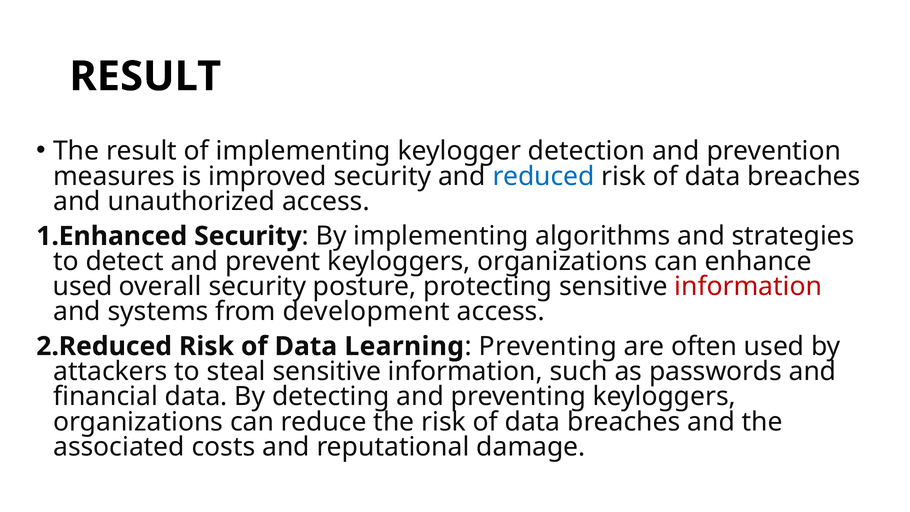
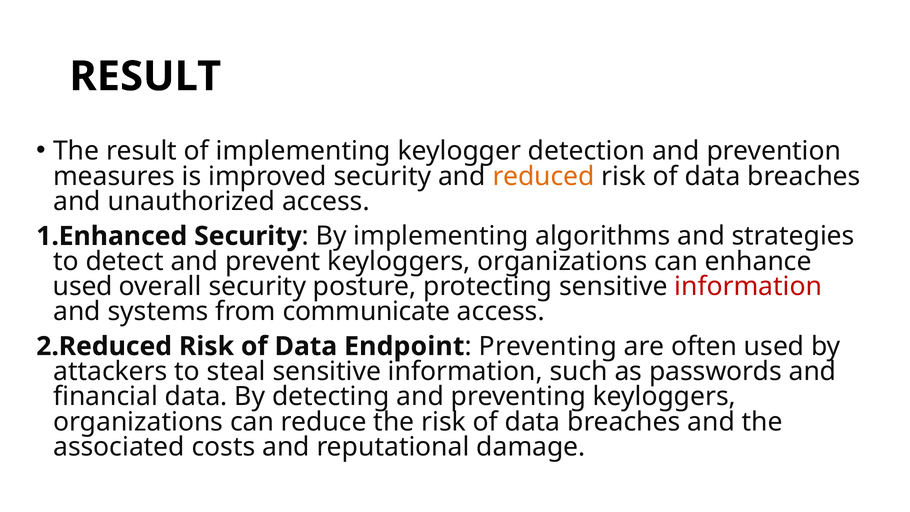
reduced colour: blue -> orange
development: development -> communicate
Learning: Learning -> Endpoint
